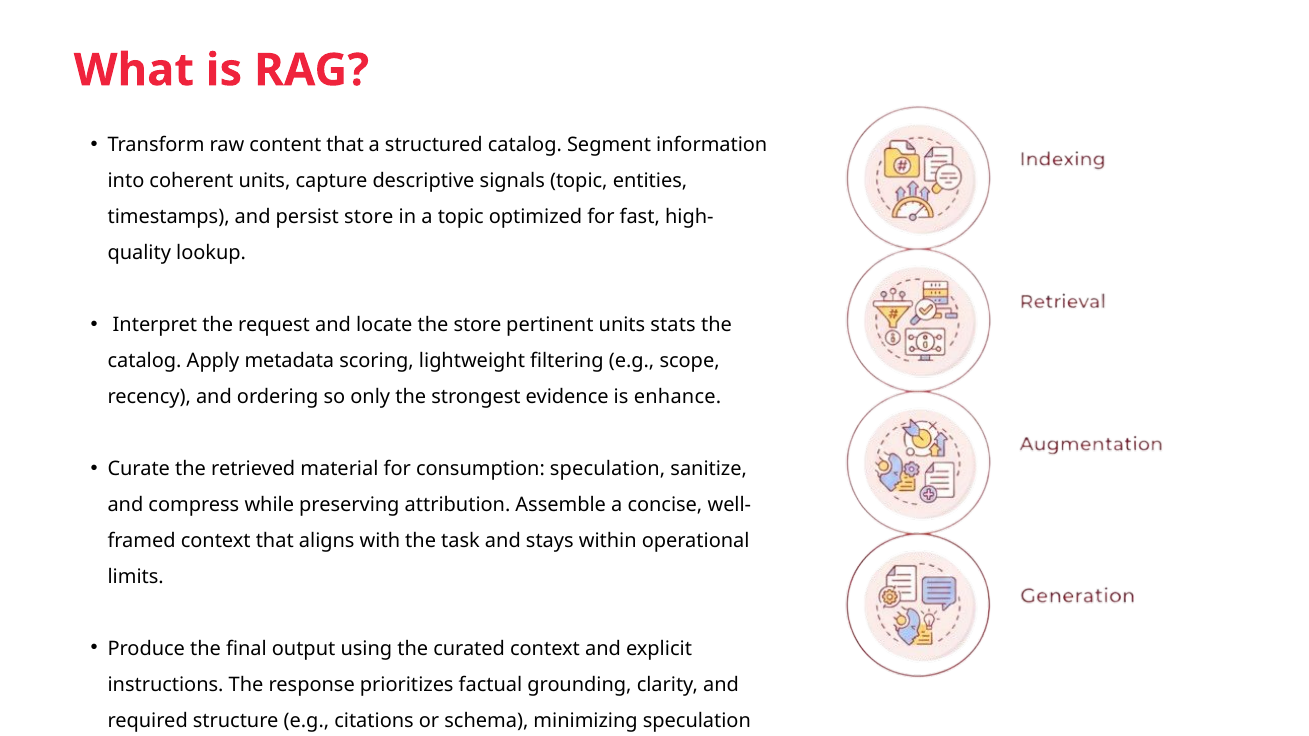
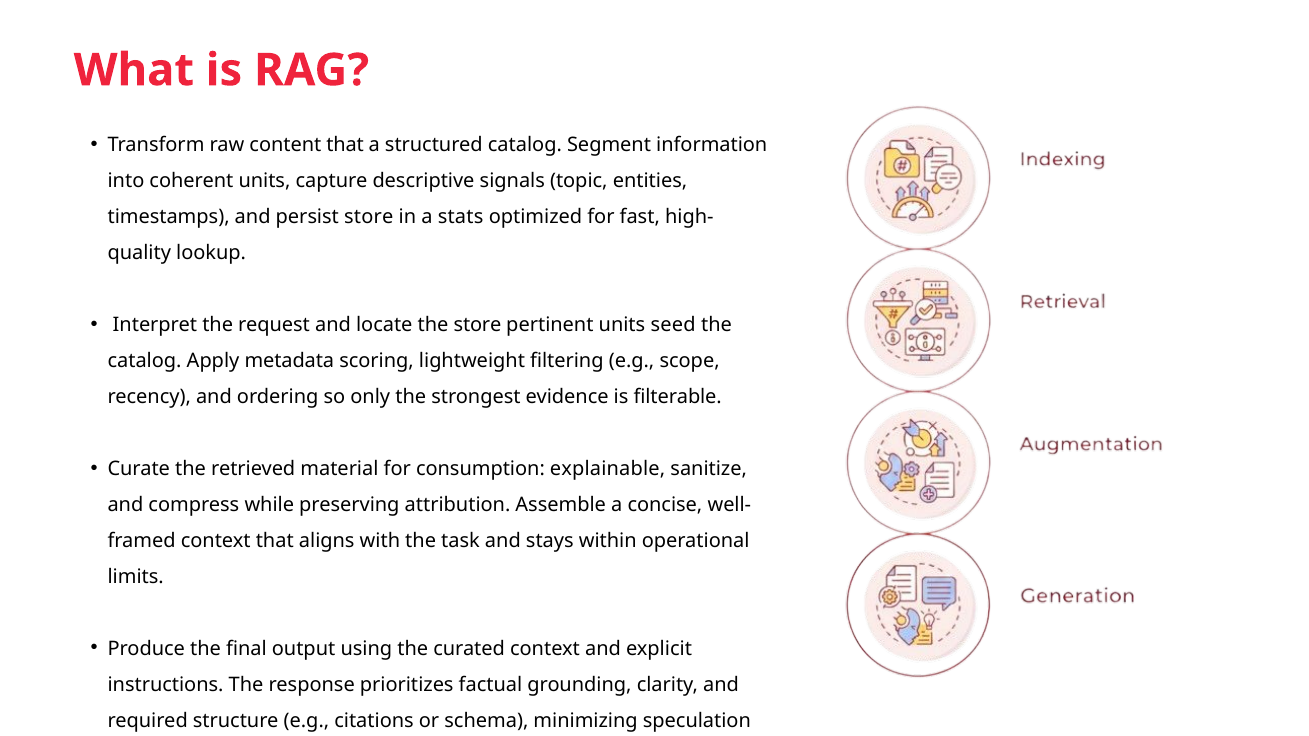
a topic: topic -> stats
stats: stats -> seed
enhance: enhance -> filterable
consumption speculation: speculation -> explainable
